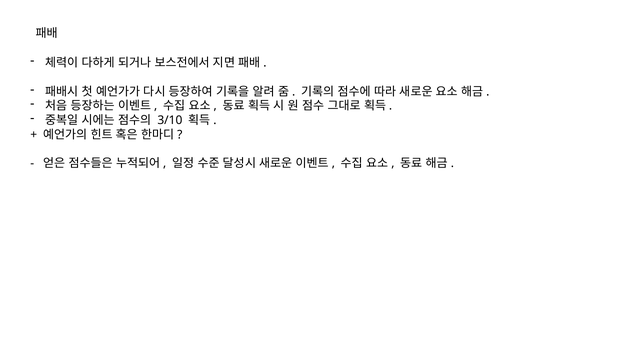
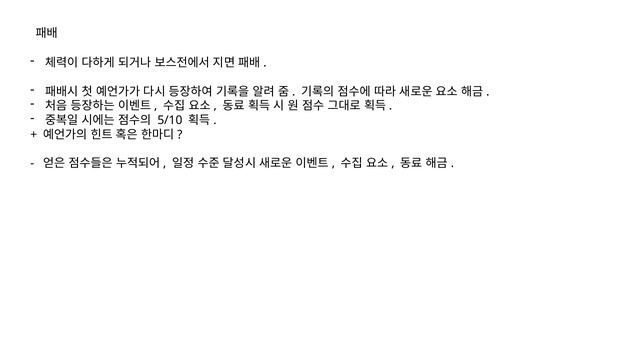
3/10: 3/10 -> 5/10
